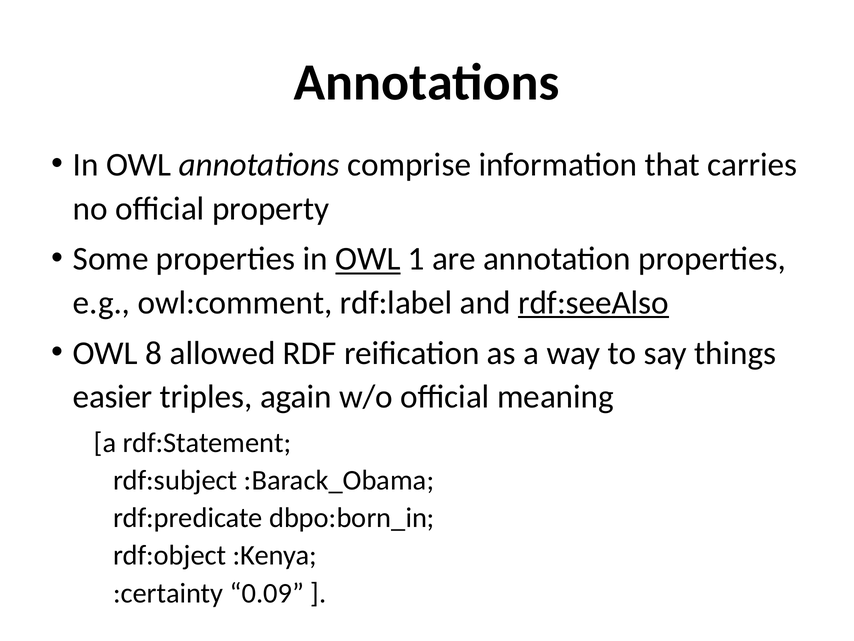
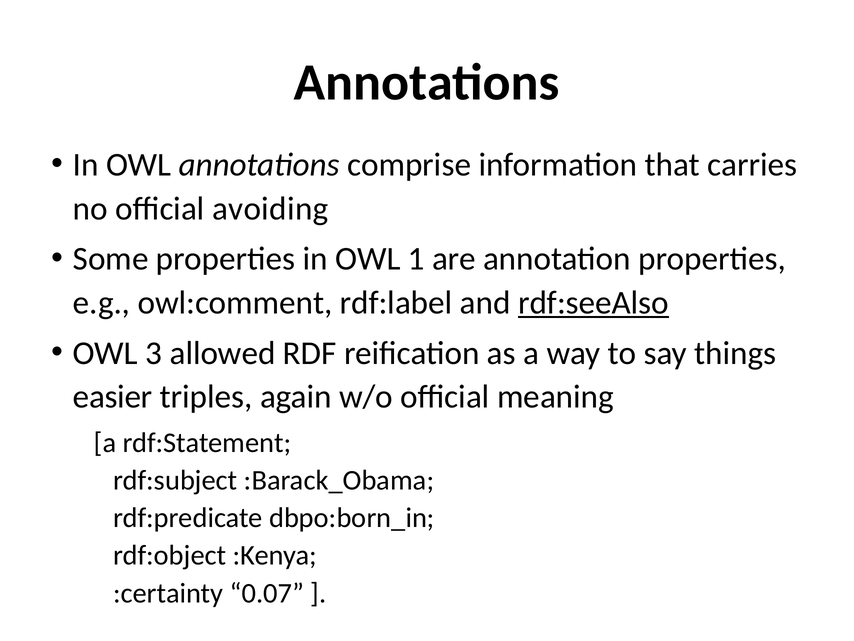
property: property -> avoiding
OWL at (368, 259) underline: present -> none
8: 8 -> 3
0.09: 0.09 -> 0.07
